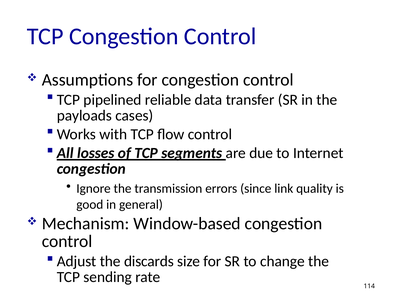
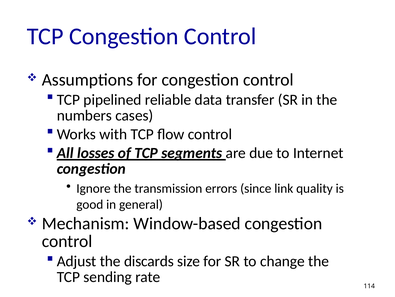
payloads: payloads -> numbers
